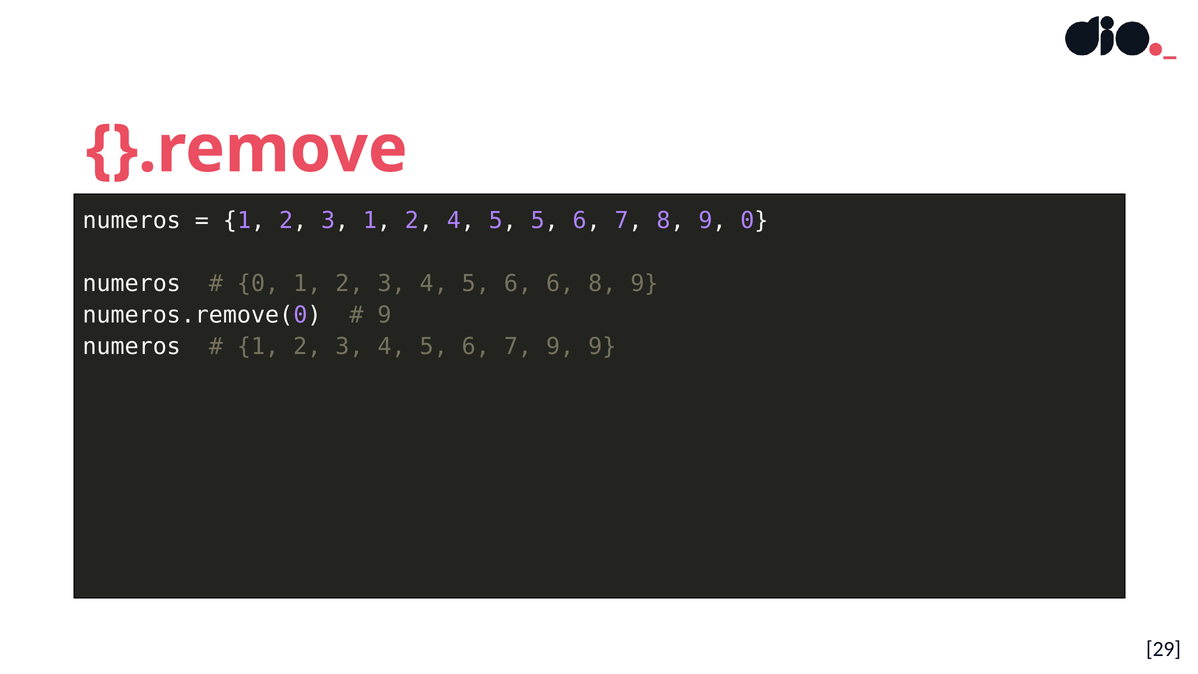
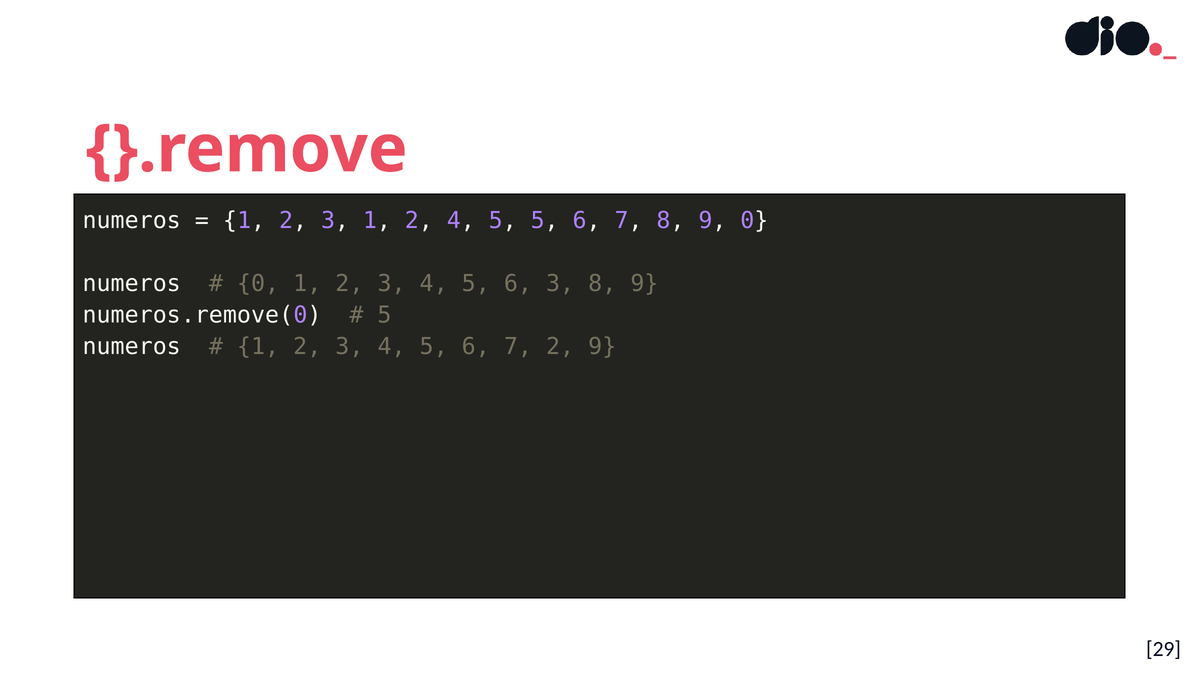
6 6: 6 -> 3
9 at (384, 315): 9 -> 5
7 9: 9 -> 2
